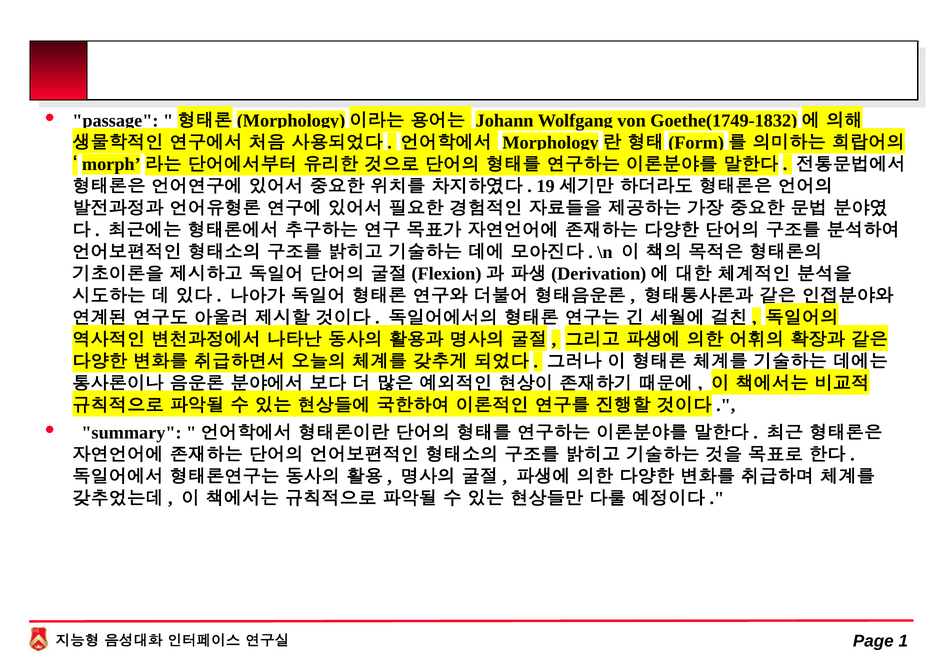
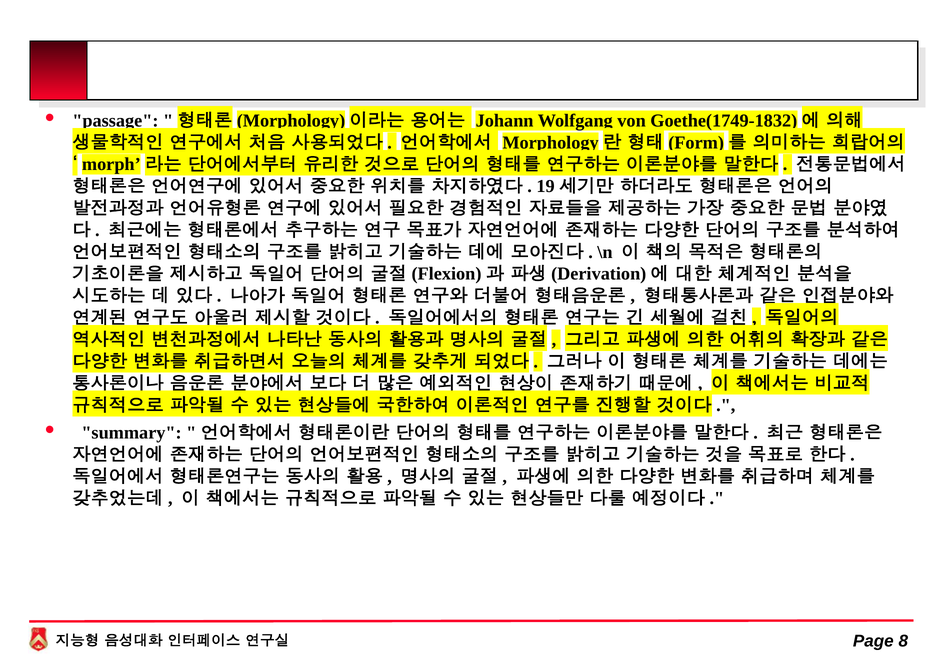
1: 1 -> 8
